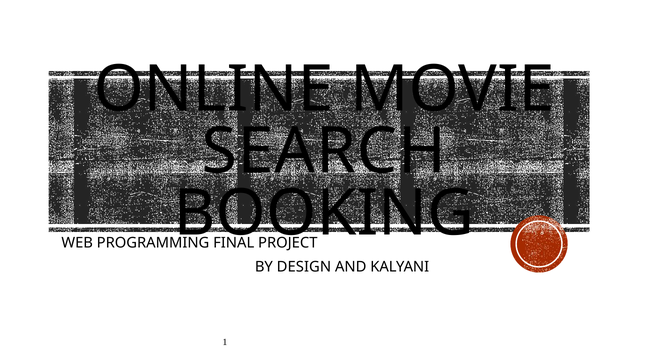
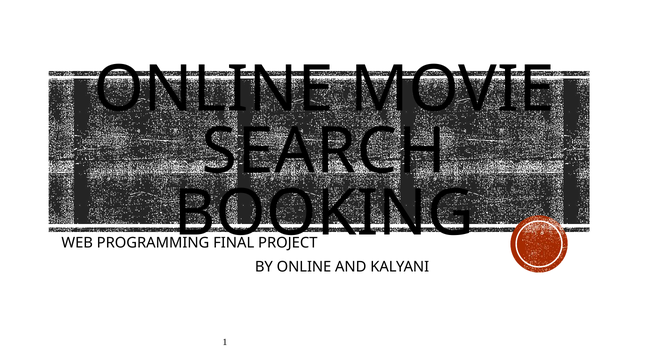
BY DESIGN: DESIGN -> ONLINE
